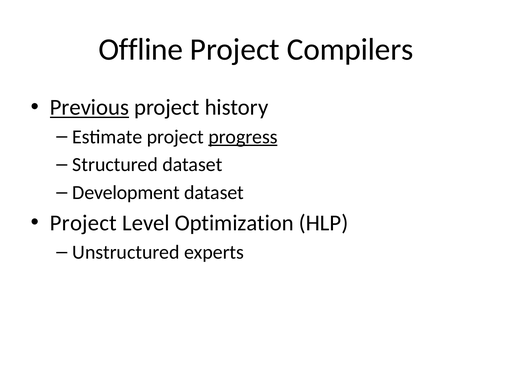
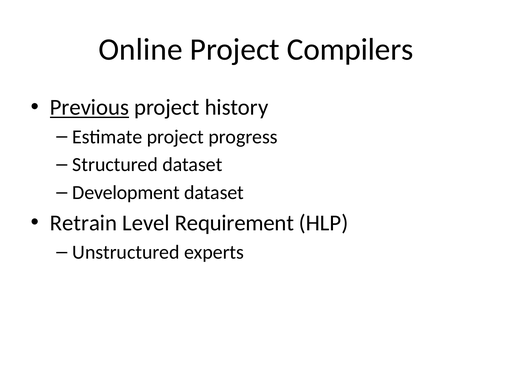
Offline: Offline -> Online
progress underline: present -> none
Project at (83, 223): Project -> Retrain
Optimization: Optimization -> Requirement
